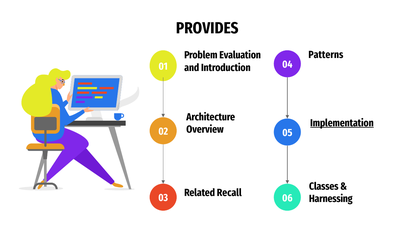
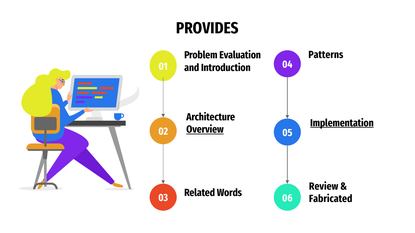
Overview underline: none -> present
Classes: Classes -> Review
Recall: Recall -> Words
Harnessing: Harnessing -> Fabricated
